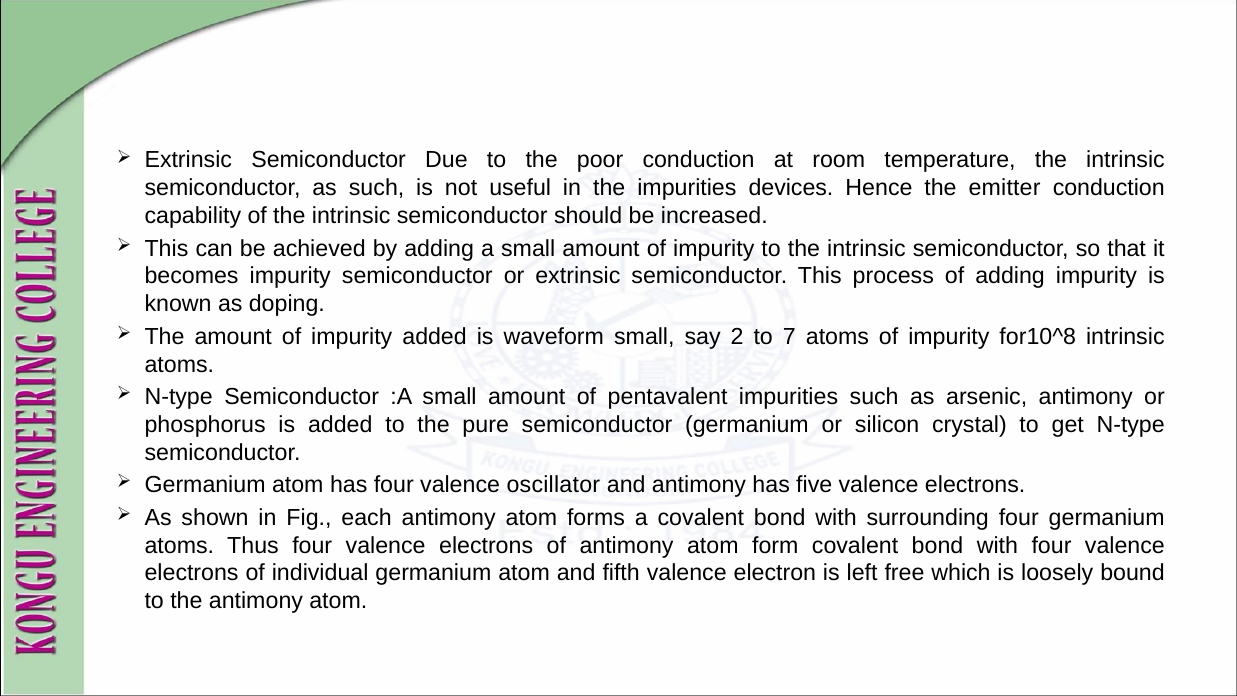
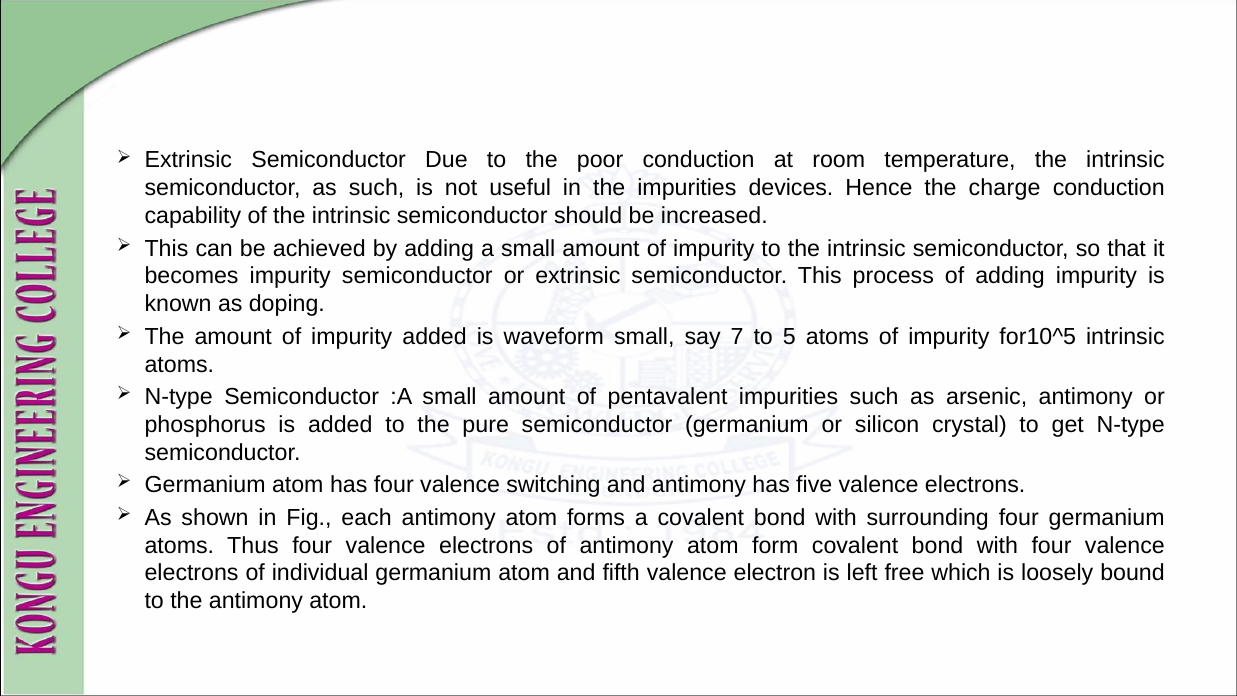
emitter: emitter -> charge
2: 2 -> 7
7: 7 -> 5
for10^8: for10^8 -> for10^5
oscillator: oscillator -> switching
